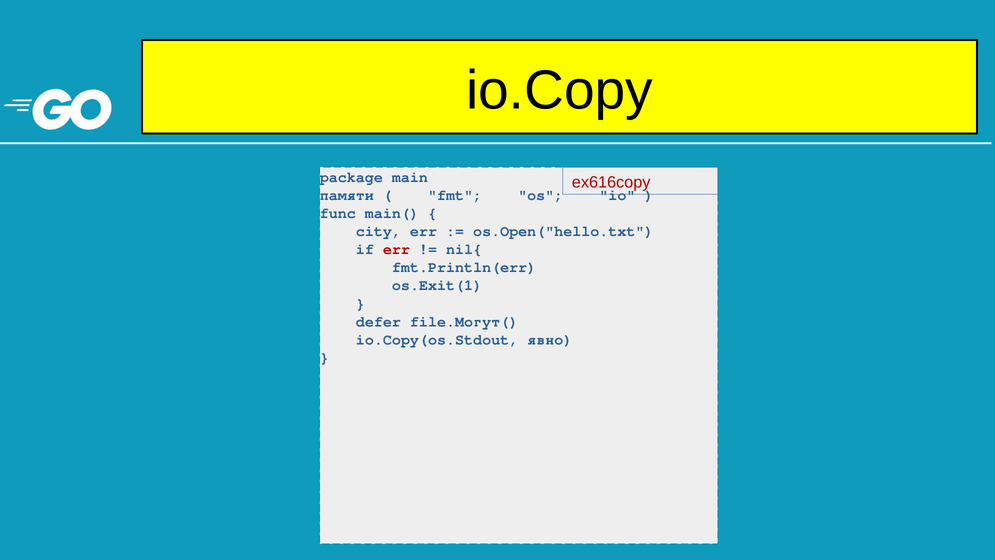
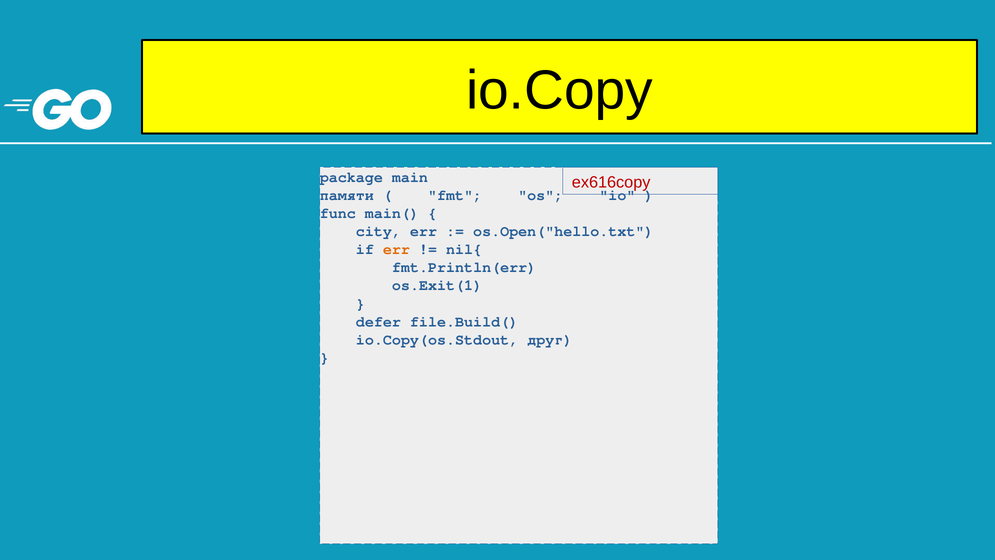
err at (396, 249) colour: red -> orange
file.Могут(: file.Могут( -> file.Build(
явно: явно -> друг
